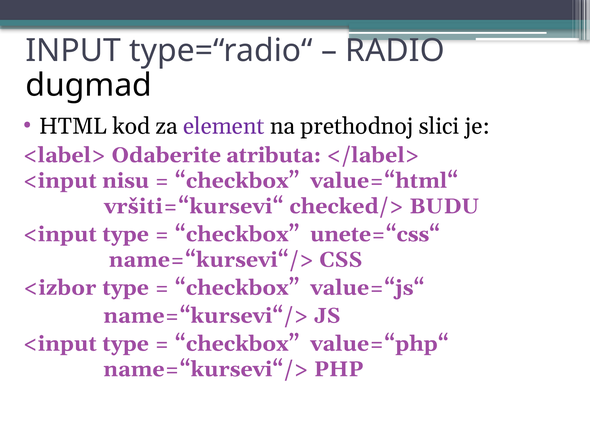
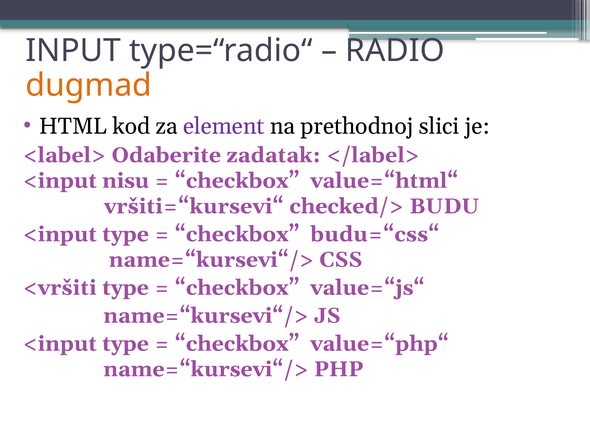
dugmad colour: black -> orange
atributa: atributa -> zadatak
unete=“css“: unete=“css“ -> budu=“css“
<izbor: <izbor -> <vršiti
